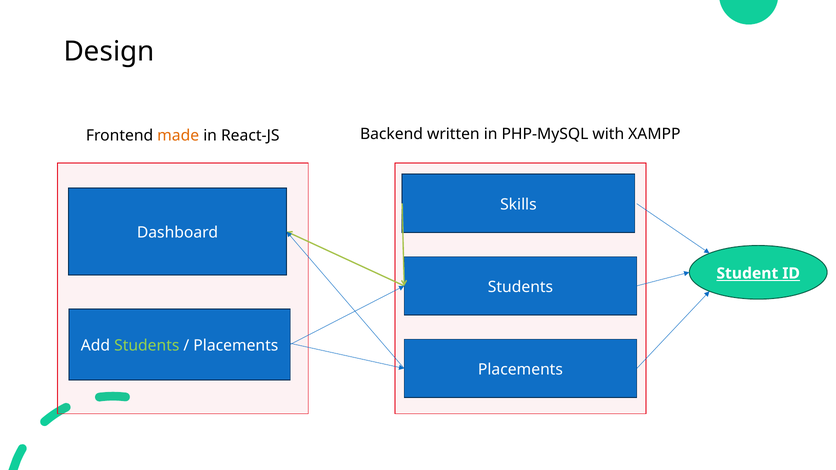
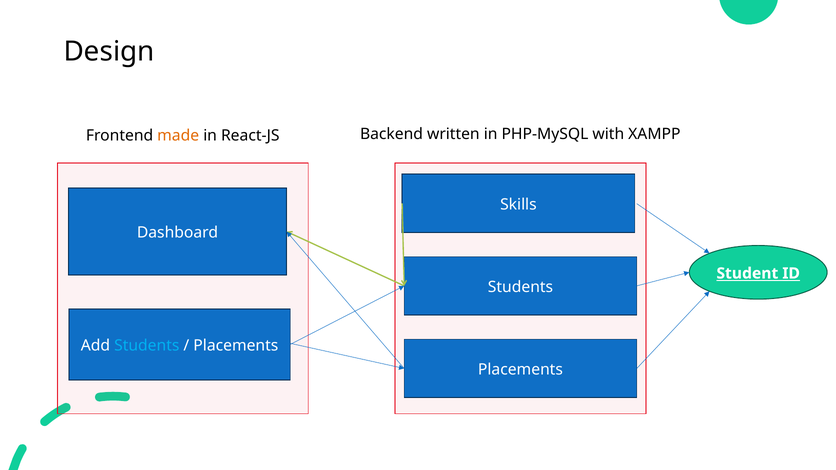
Students at (147, 346) colour: light green -> light blue
